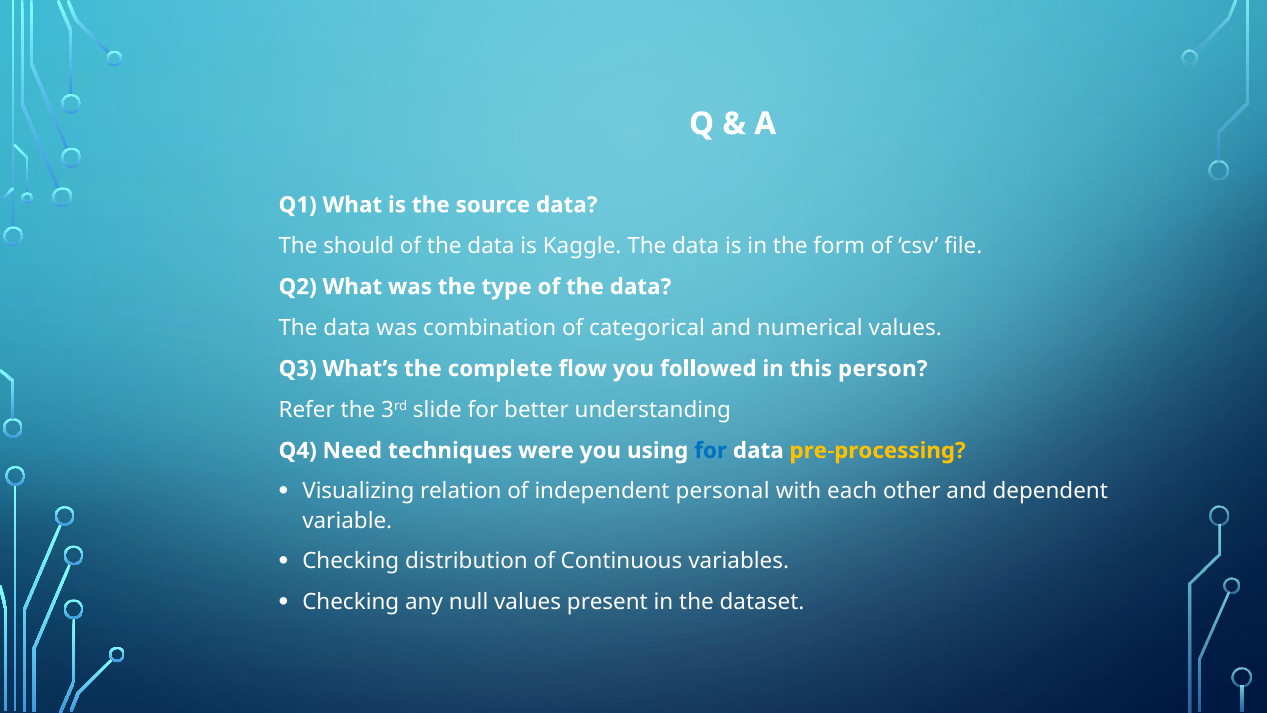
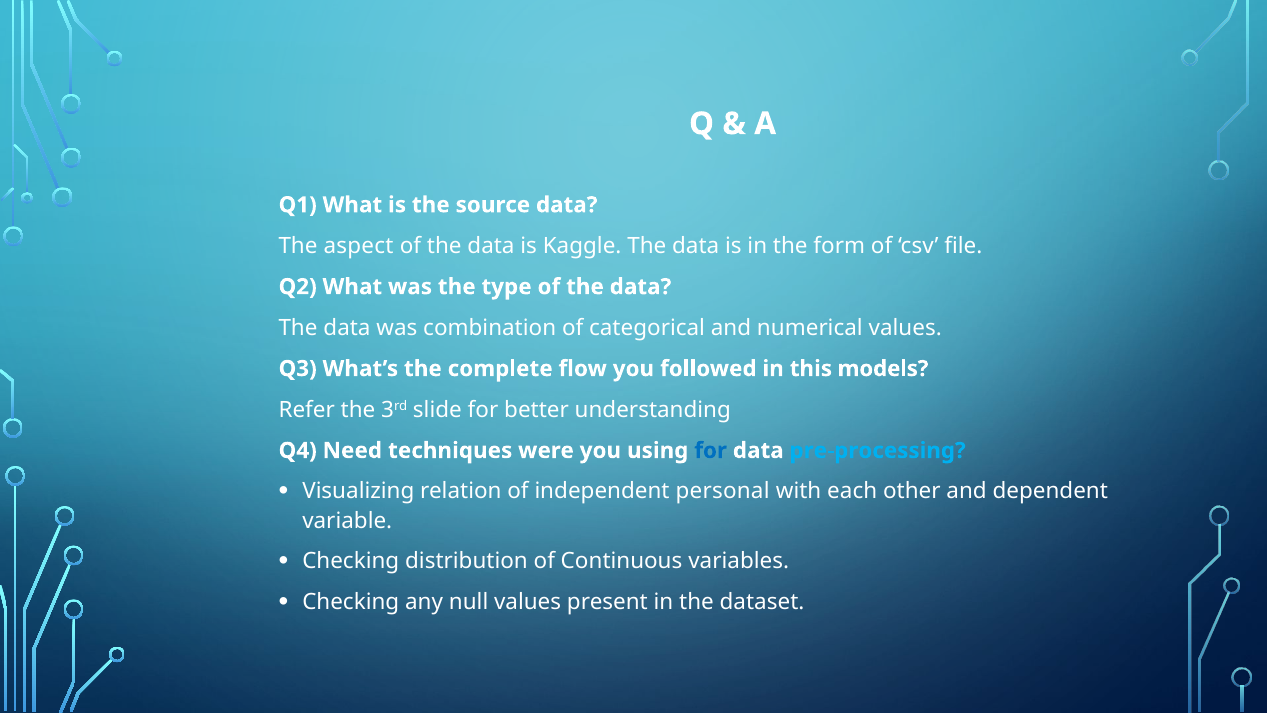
should: should -> aspect
person: person -> models
pre-processing colour: yellow -> light blue
